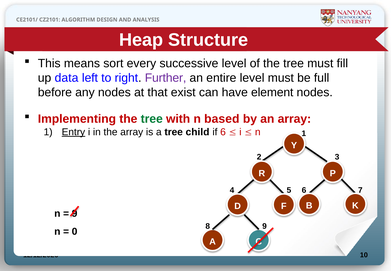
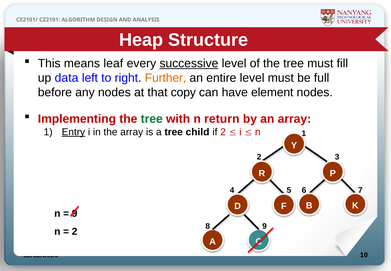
sort: sort -> leaf
successive underline: none -> present
Further colour: purple -> orange
exist: exist -> copy
based: based -> return
if 6: 6 -> 2
0 at (75, 231): 0 -> 2
